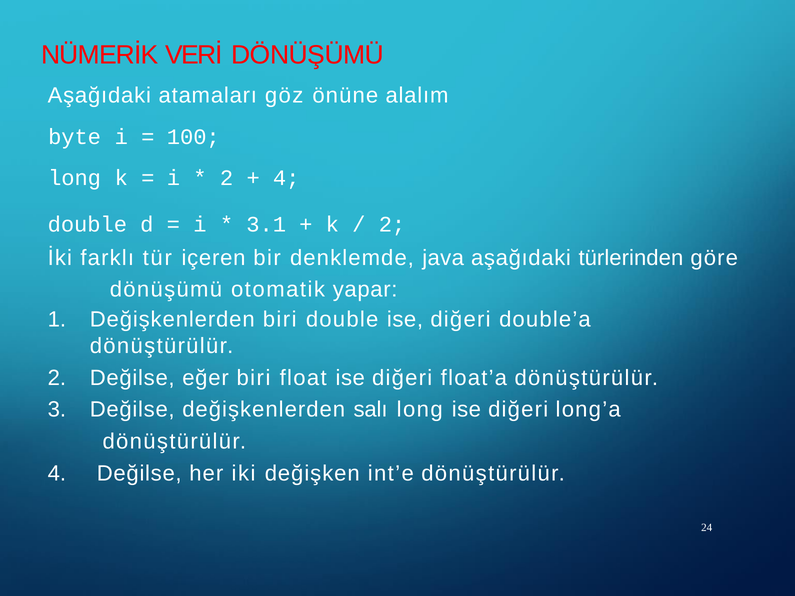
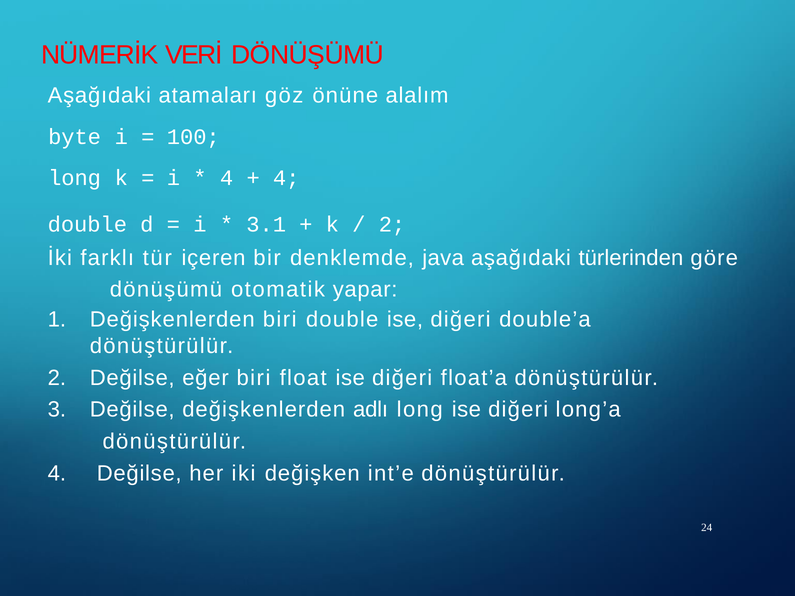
2 at (227, 178): 2 -> 4
salı: salı -> adlı
